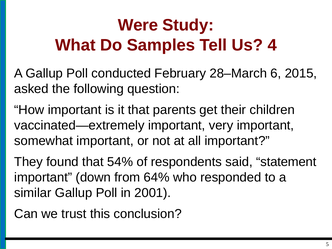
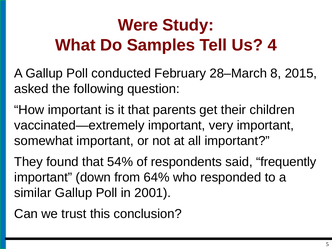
6: 6 -> 8
statement: statement -> frequently
